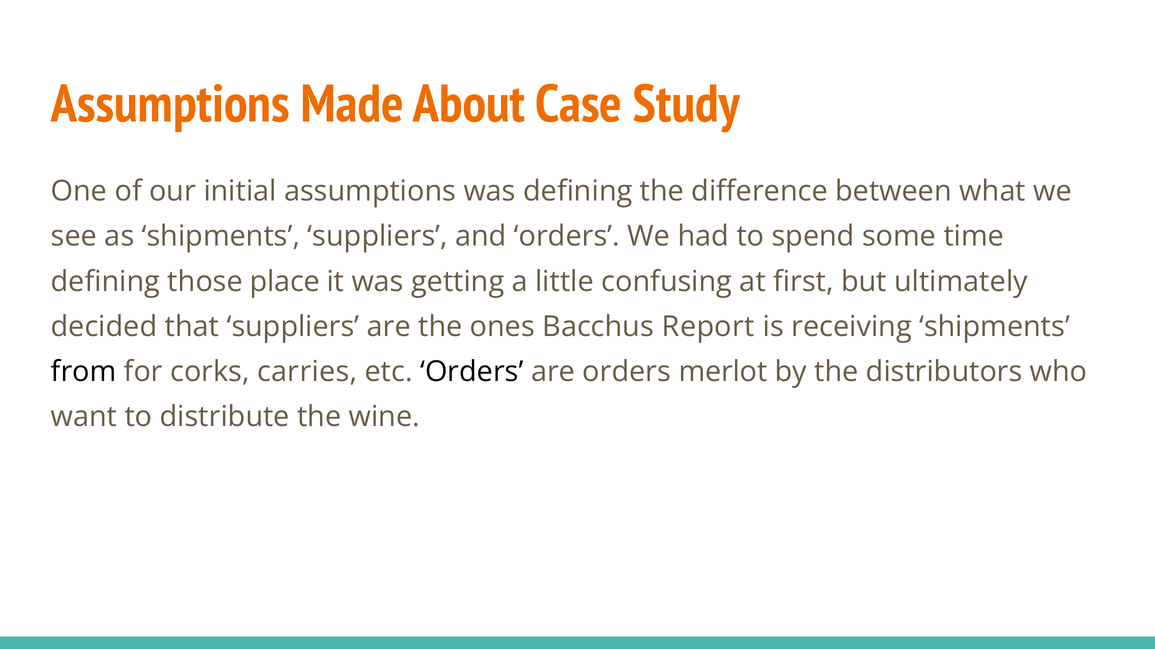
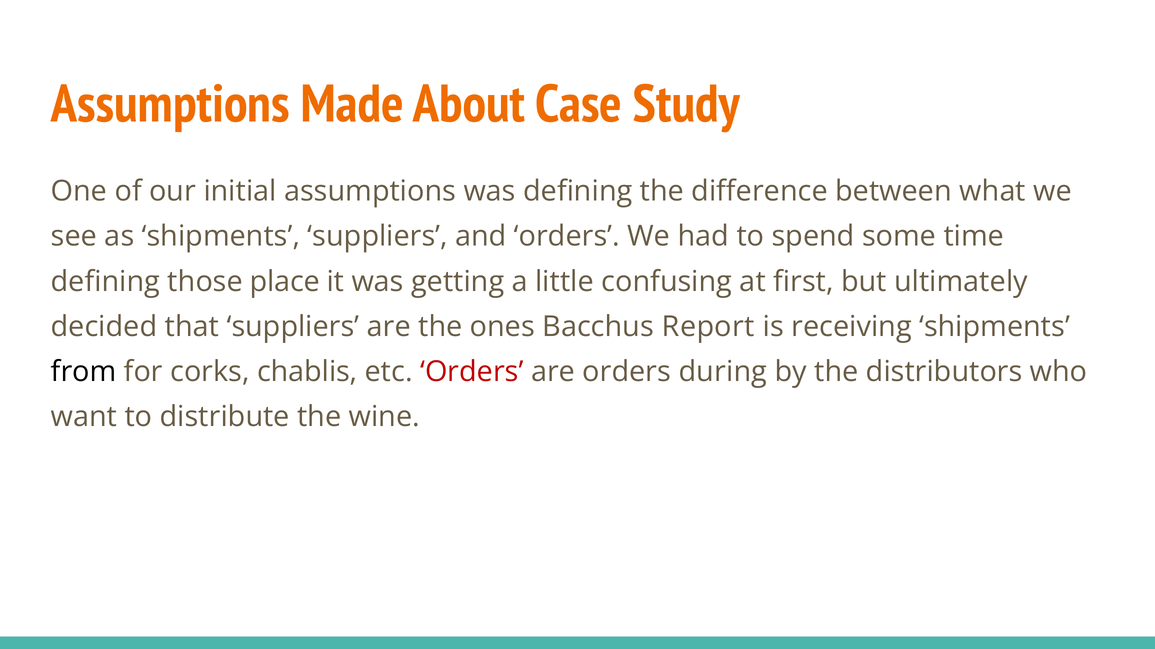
carries: carries -> chablis
Orders at (472, 372) colour: black -> red
merlot: merlot -> during
